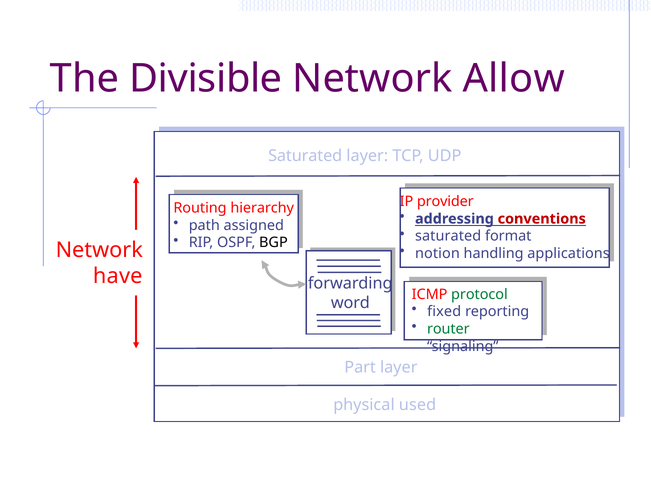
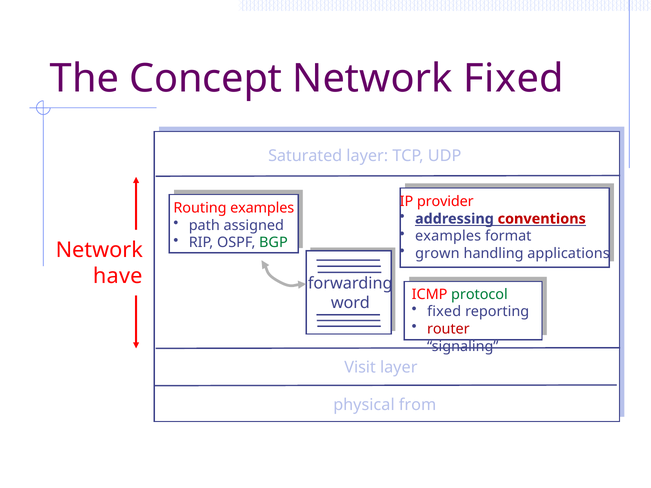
Divisible: Divisible -> Concept
Network Allow: Allow -> Fixed
Routing hierarchy: hierarchy -> examples
saturated at (448, 236): saturated -> examples
BGP colour: black -> green
notion: notion -> grown
router colour: green -> red
Part: Part -> Visit
used: used -> from
